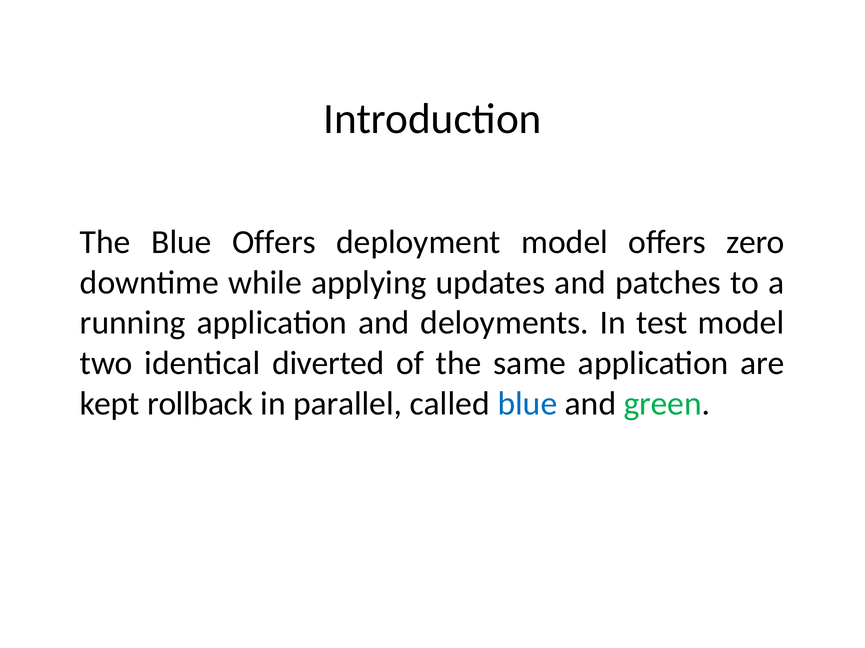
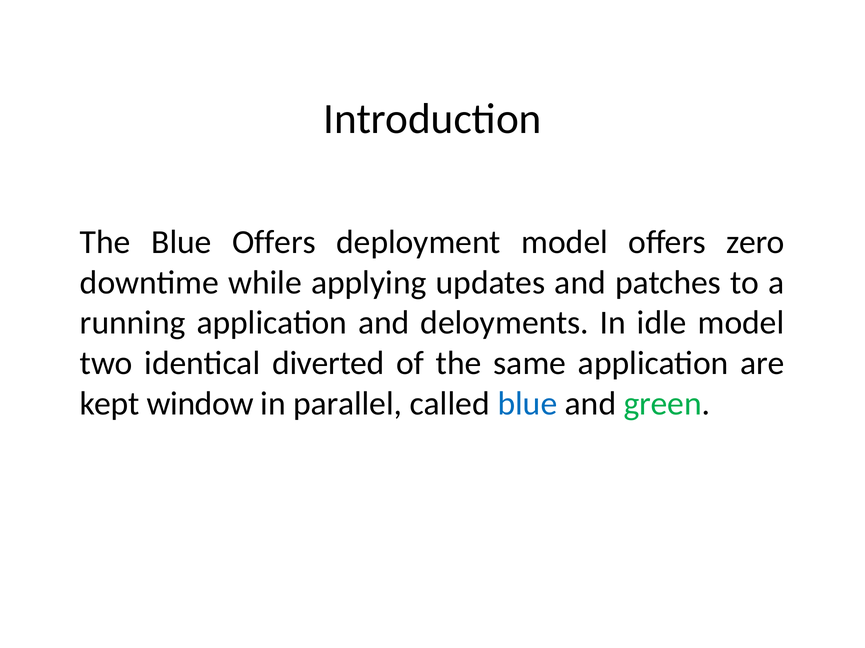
test: test -> idle
rollback: rollback -> window
